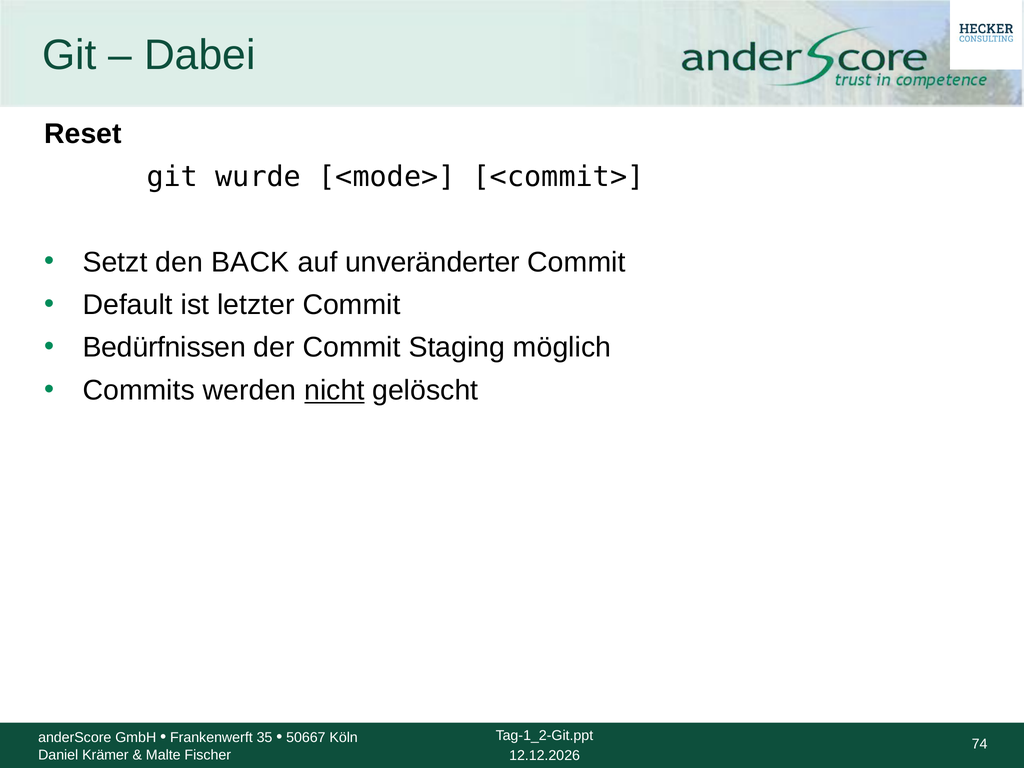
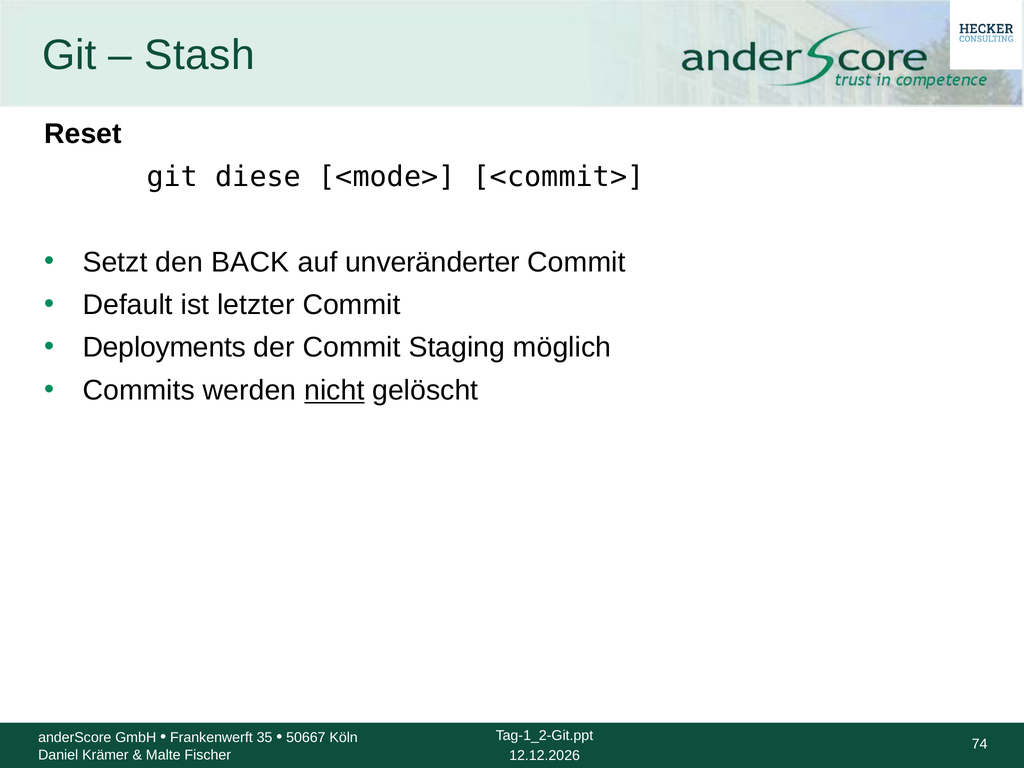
Dabei: Dabei -> Stash
wurde: wurde -> diese
Bedürfnissen: Bedürfnissen -> Deployments
